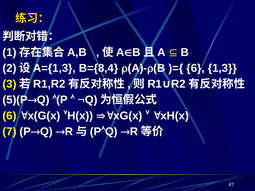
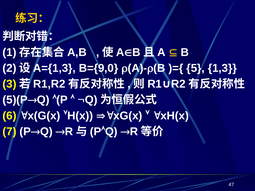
B={8,4: B={8,4 -> B={9,0
6 at (196, 68): 6 -> 5
